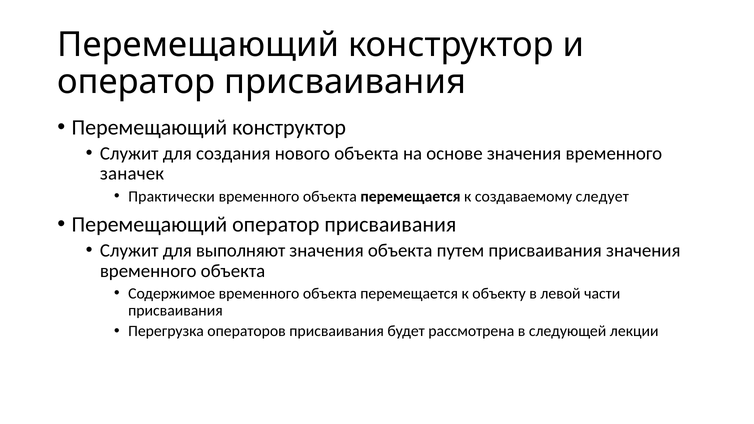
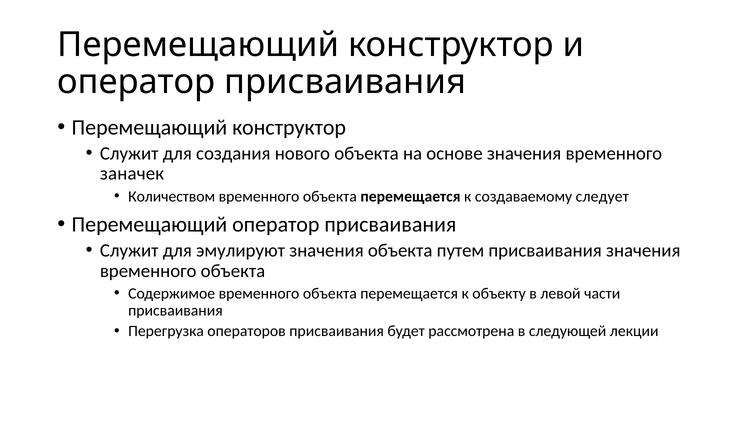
Практически: Практически -> Количеством
выполняют: выполняют -> эмулируют
